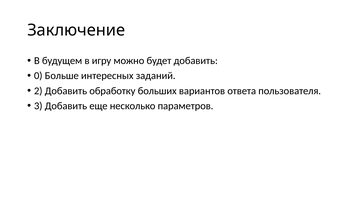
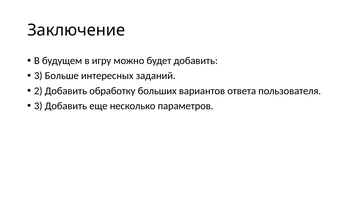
0 at (38, 76): 0 -> 3
